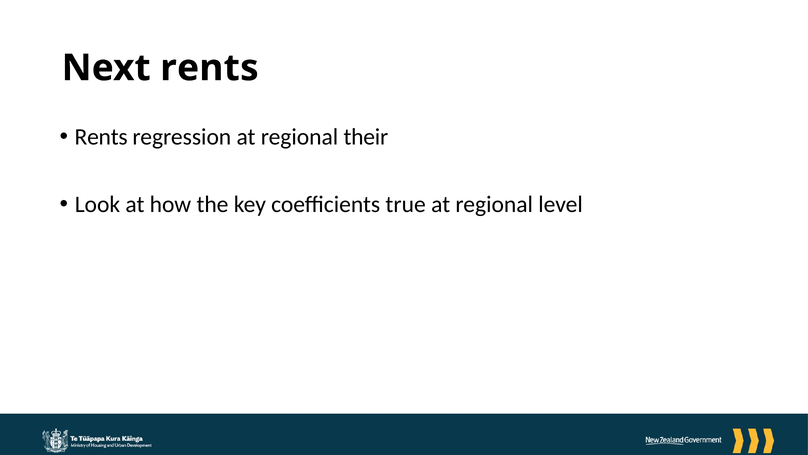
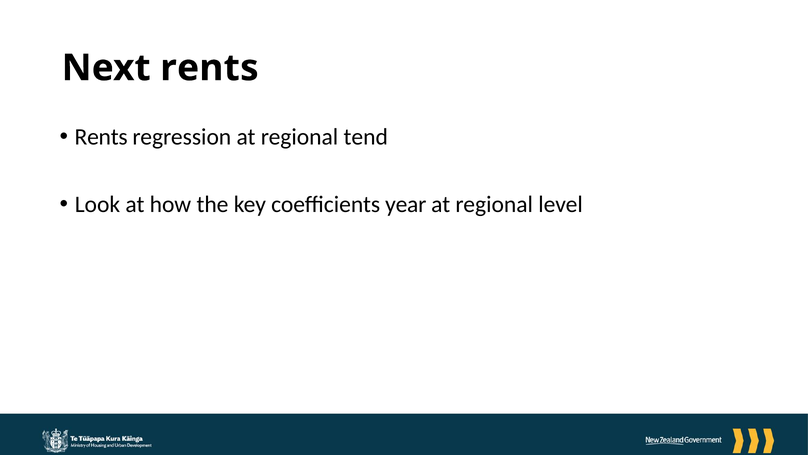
their: their -> tend
true: true -> year
